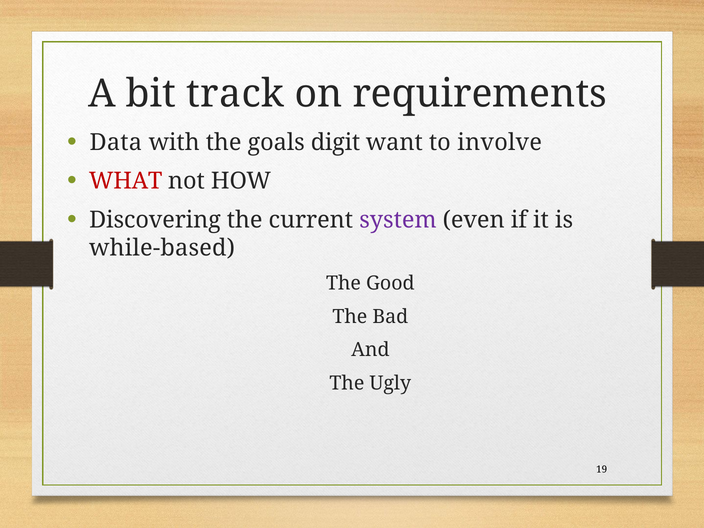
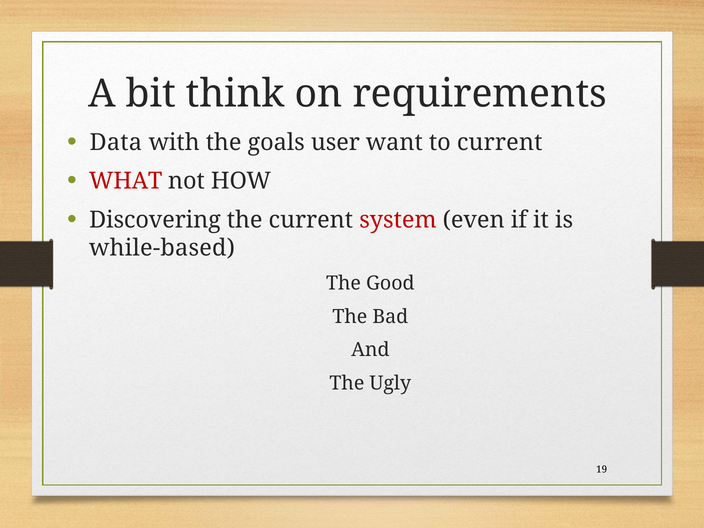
track: track -> think
digit: digit -> user
to involve: involve -> current
system colour: purple -> red
